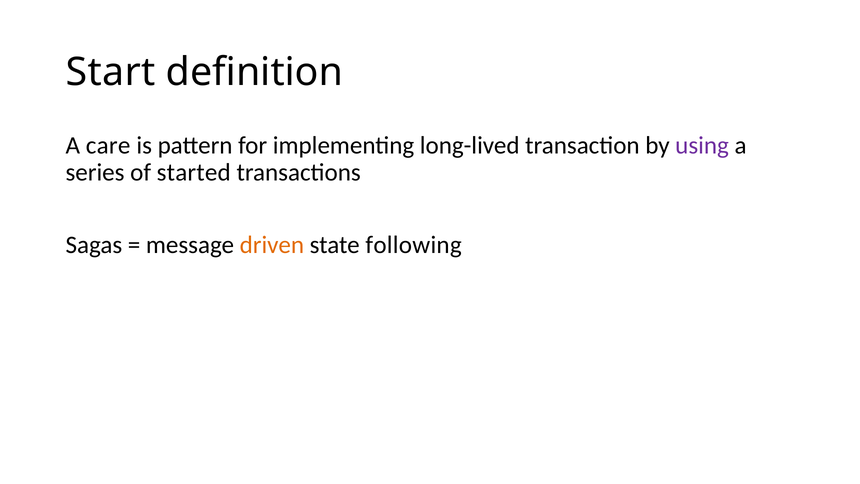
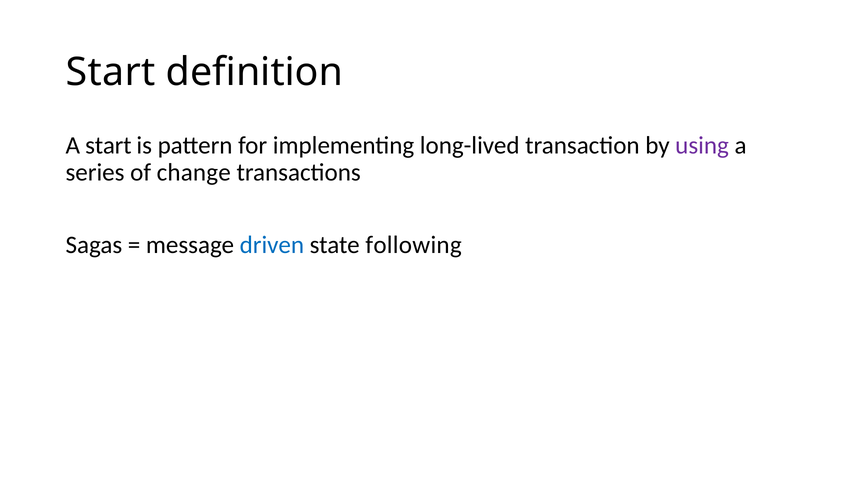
A care: care -> start
started: started -> change
driven colour: orange -> blue
